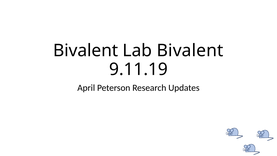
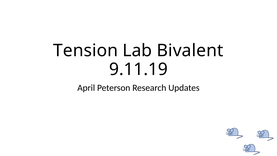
Bivalent at (86, 51): Bivalent -> Tension
